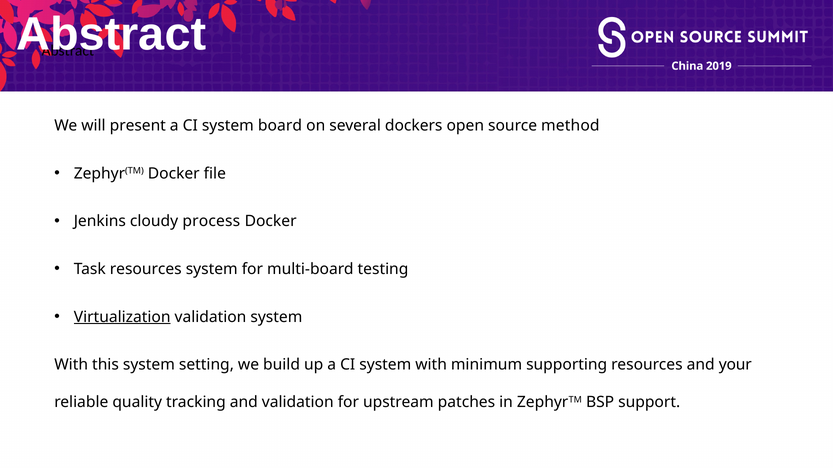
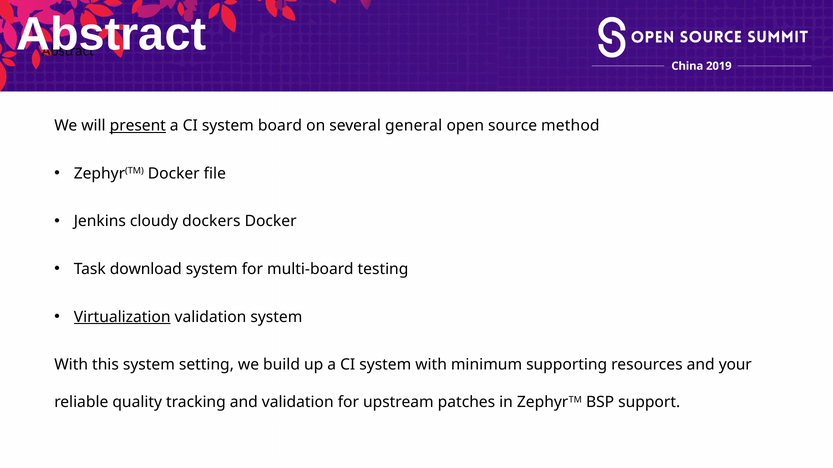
present underline: none -> present
dockers: dockers -> general
process: process -> dockers
Task resources: resources -> download
